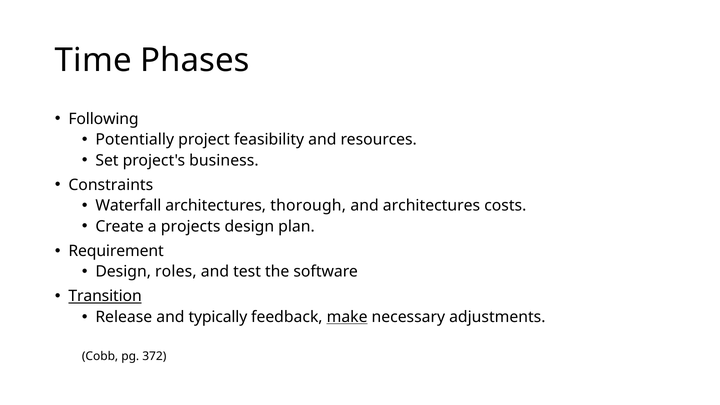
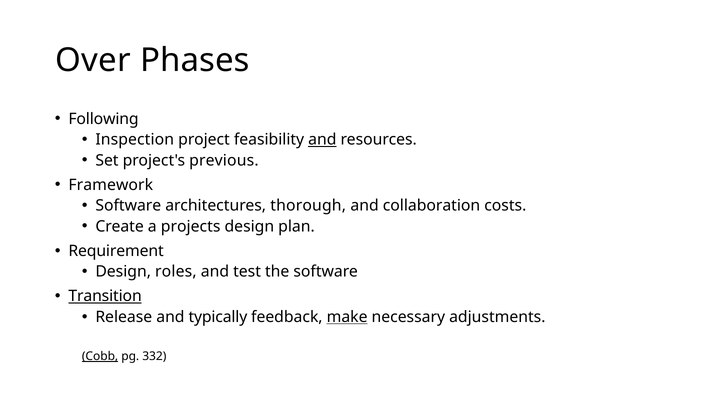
Time: Time -> Over
Potentially: Potentially -> Inspection
and at (322, 140) underline: none -> present
business: business -> previous
Constraints: Constraints -> Framework
Waterfall at (128, 206): Waterfall -> Software
and architectures: architectures -> collaboration
Cobb underline: none -> present
372: 372 -> 332
